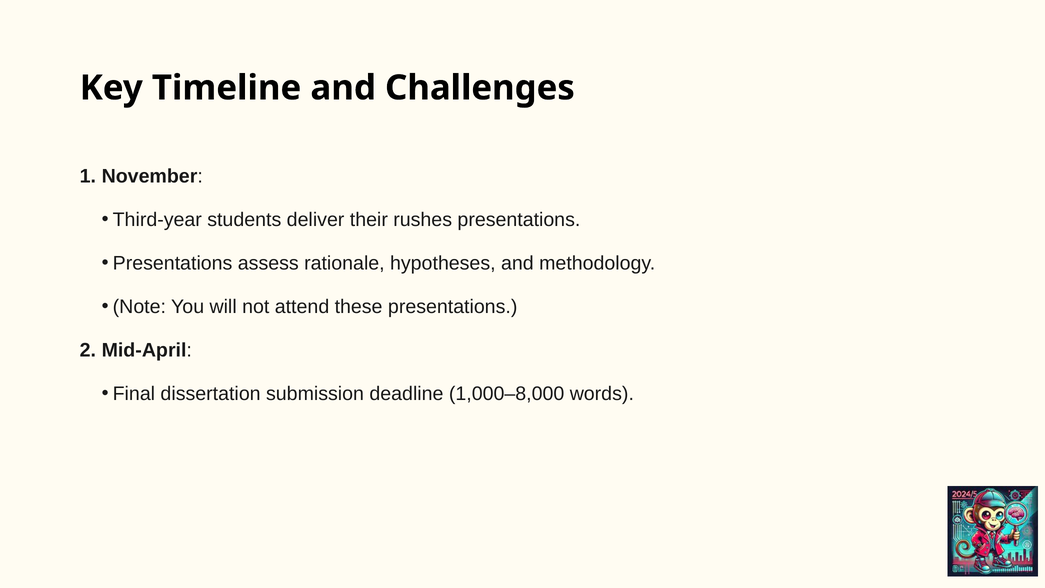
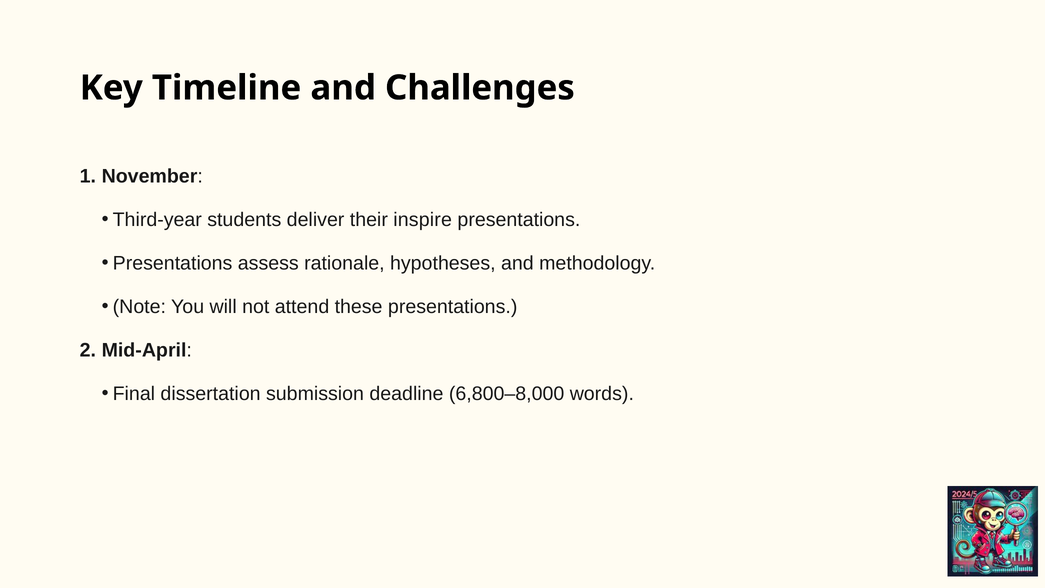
rushes: rushes -> inspire
1,000–8,000: 1,000–8,000 -> 6,800–8,000
